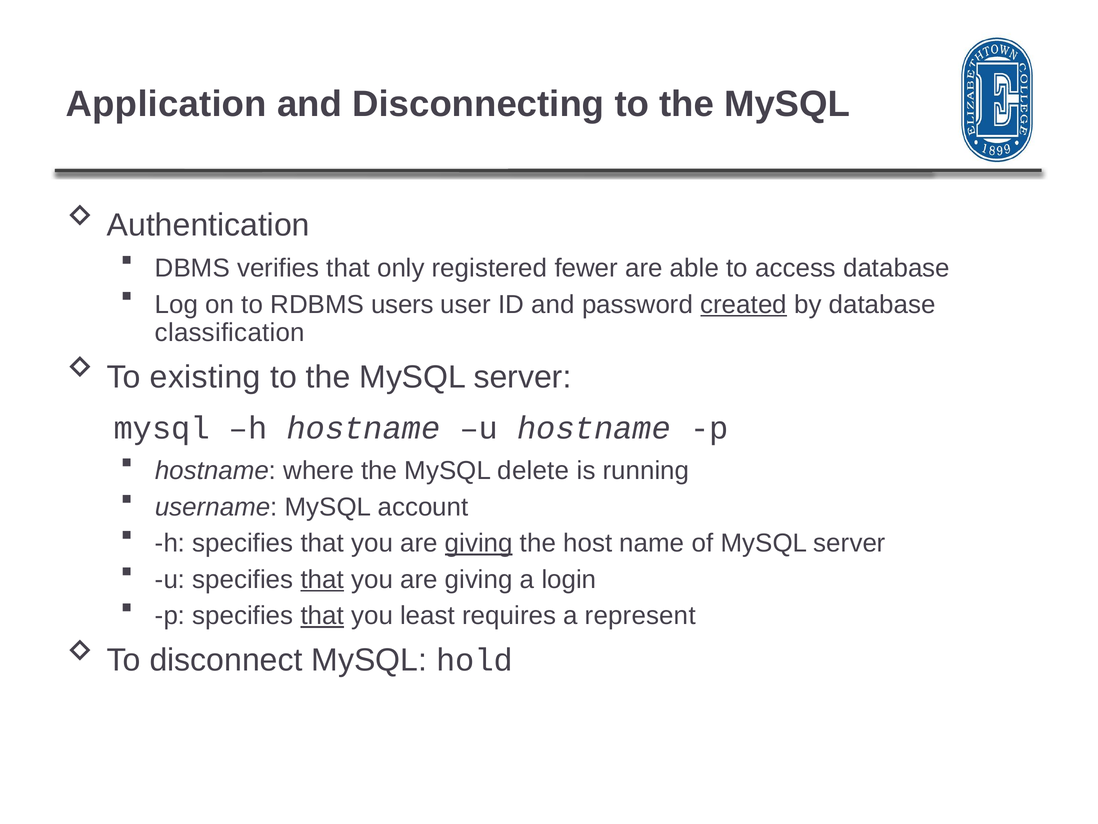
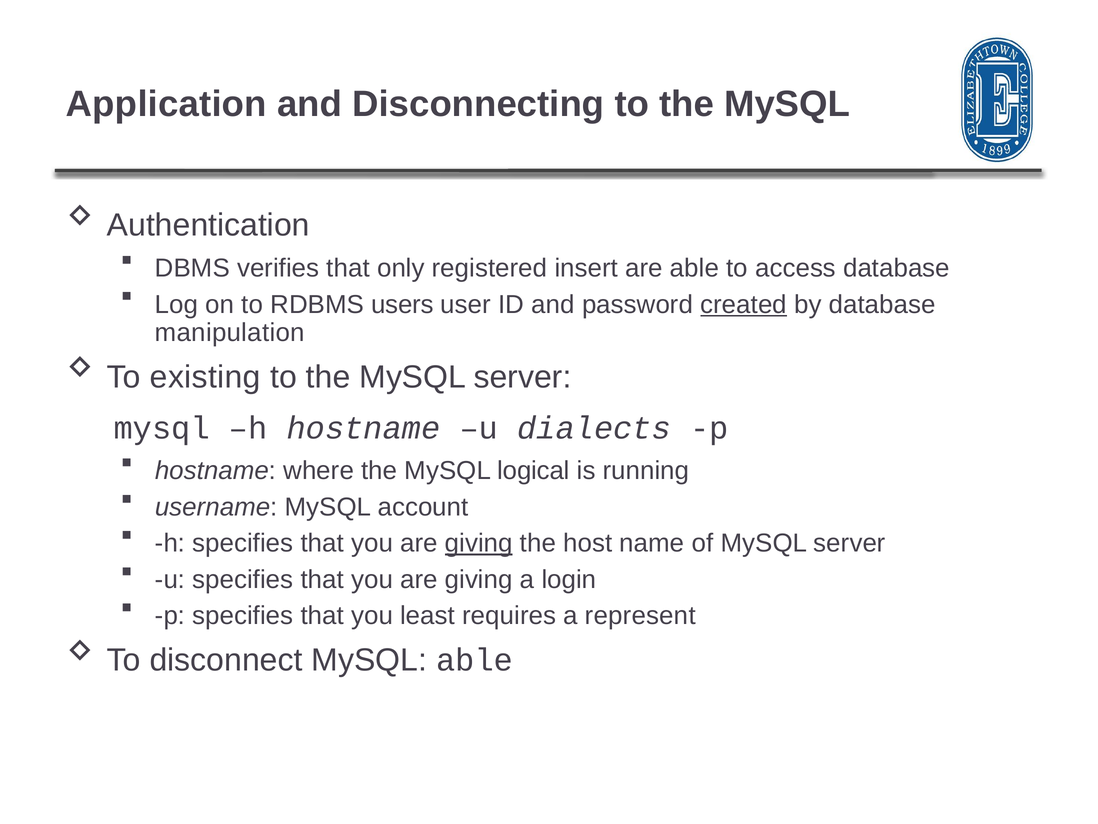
fewer: fewer -> insert
classification: classification -> manipulation
u hostname: hostname -> dialects
delete: delete -> logical
that at (322, 579) underline: present -> none
that at (322, 615) underline: present -> none
MySQL hold: hold -> able
